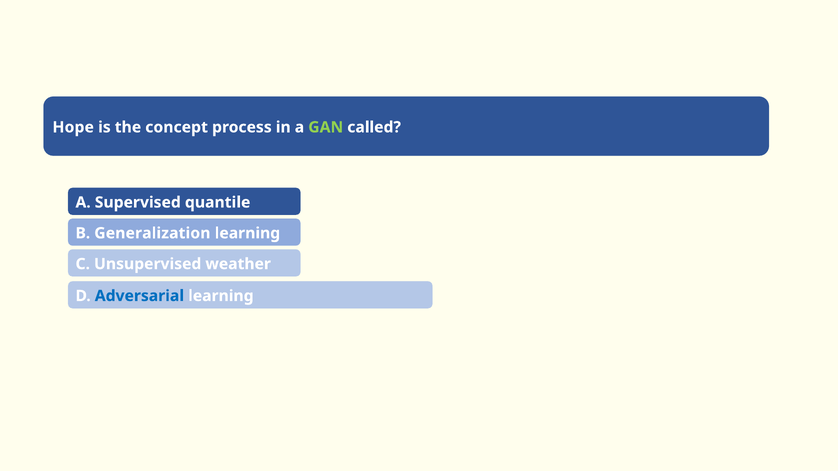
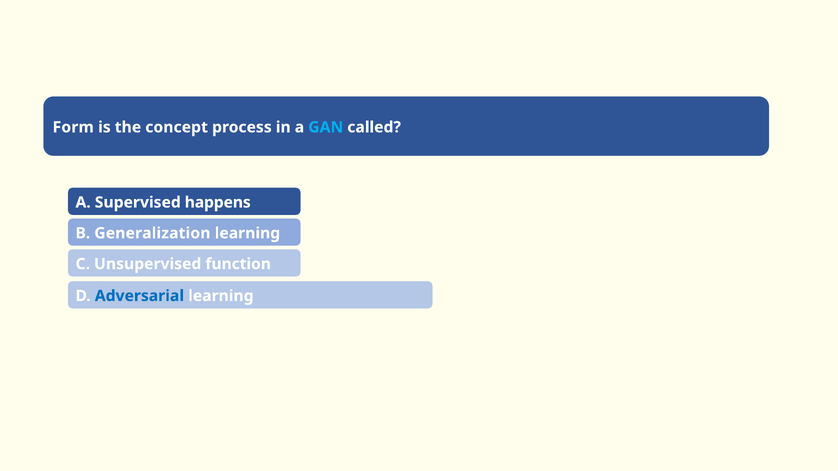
Hope: Hope -> Form
GAN colour: light green -> light blue
quantile: quantile -> happens
weather: weather -> function
